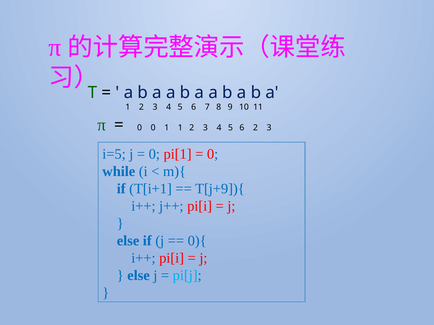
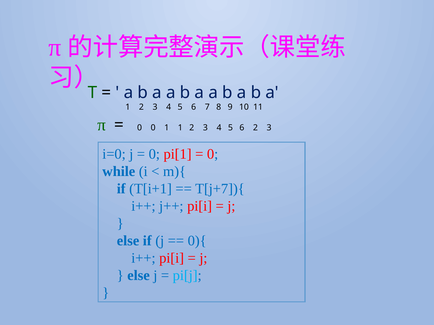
i=5: i=5 -> i=0
T[j+9]){: T[j+9]){ -> T[j+7]){
